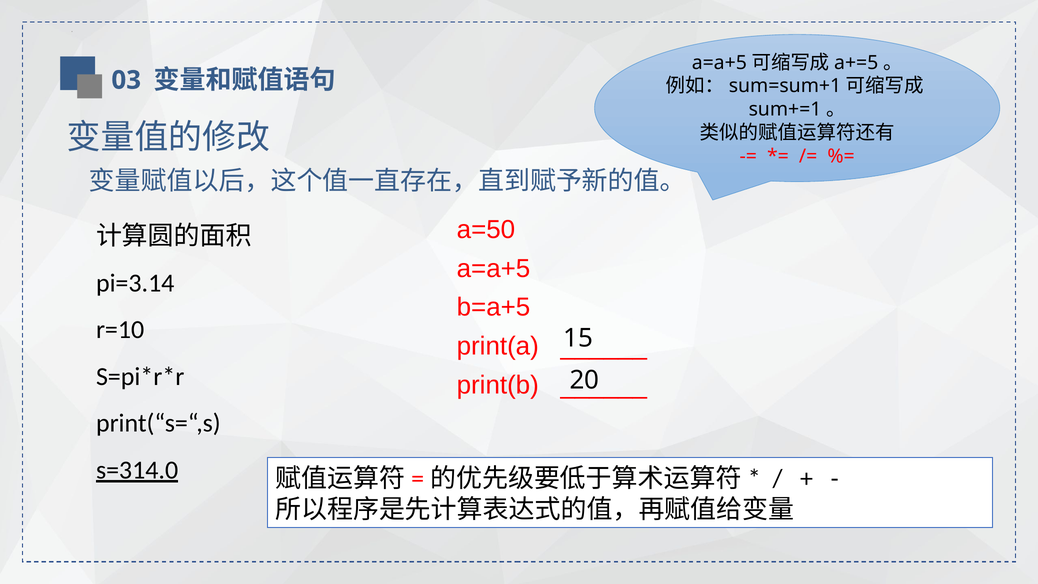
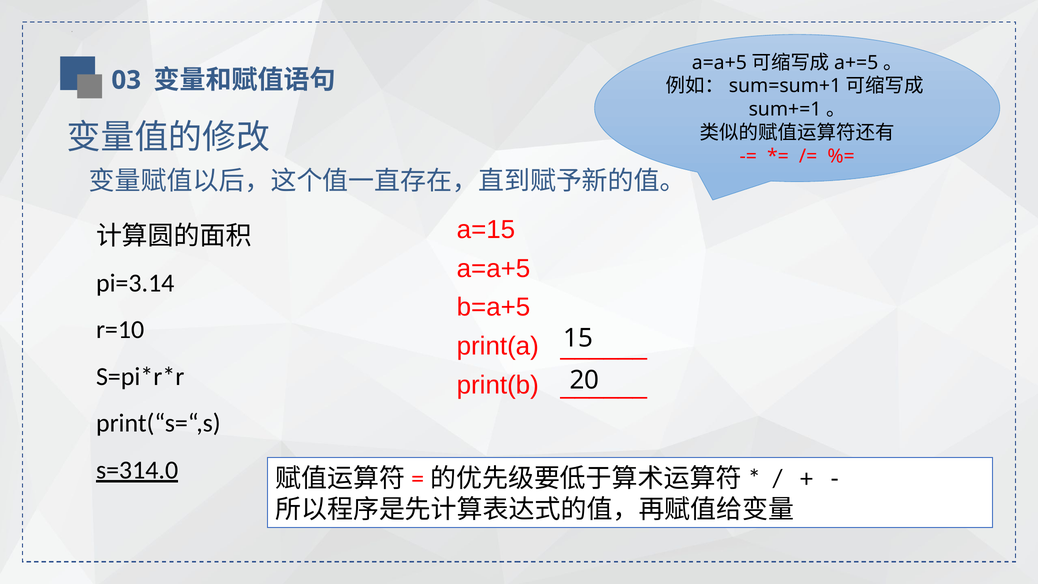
a=50: a=50 -> a=15
